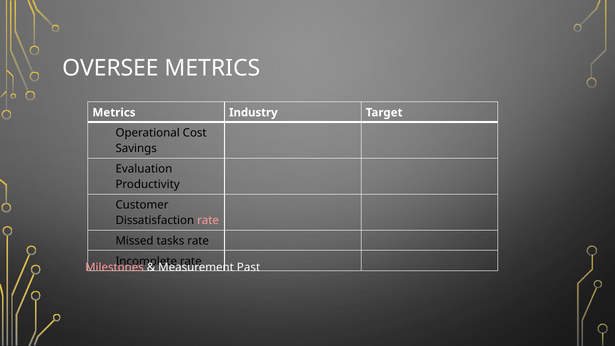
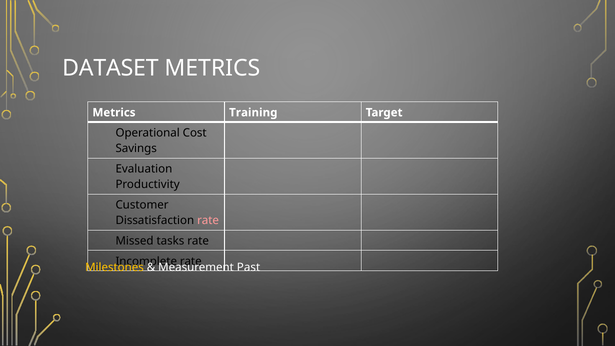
OVERSEE: OVERSEE -> DATASET
Industry: Industry -> Training
Milestones colour: pink -> yellow
